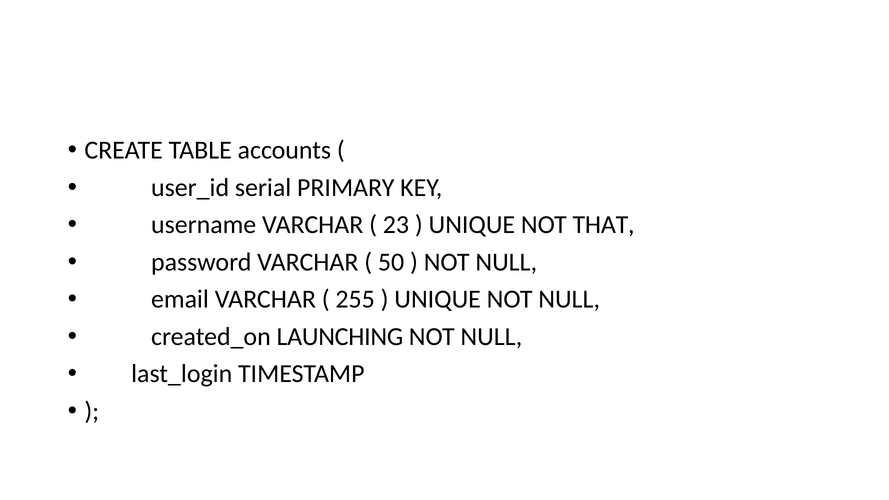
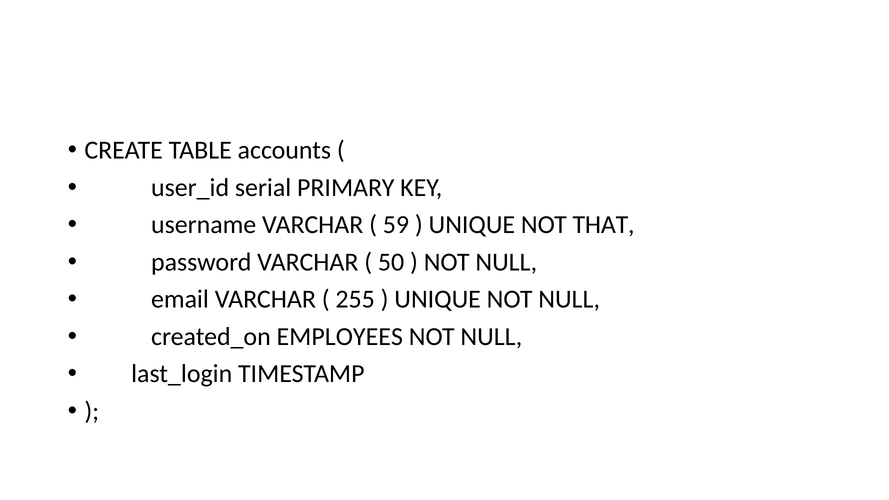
23: 23 -> 59
LAUNCHING: LAUNCHING -> EMPLOYEES
